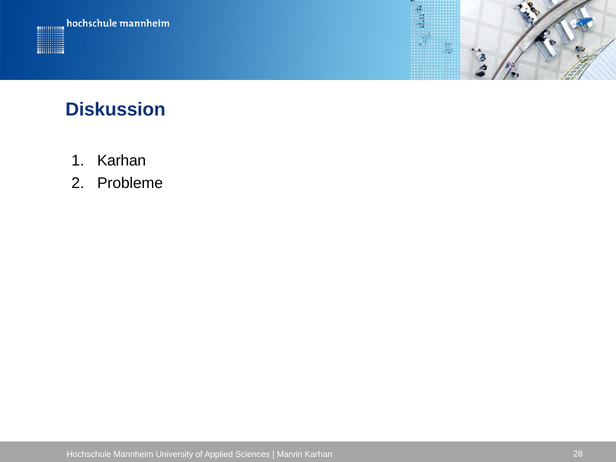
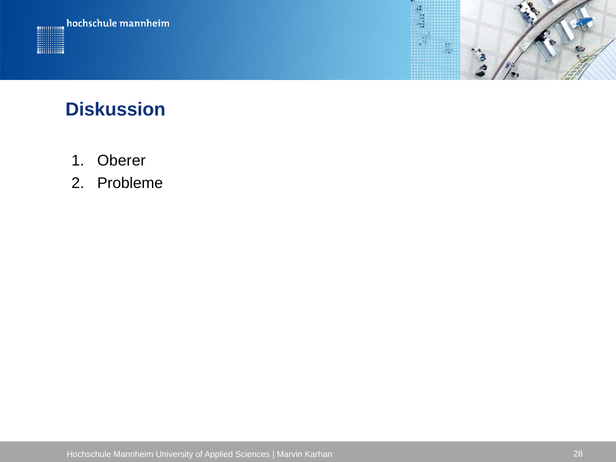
Karhan at (122, 161): Karhan -> Oberer
